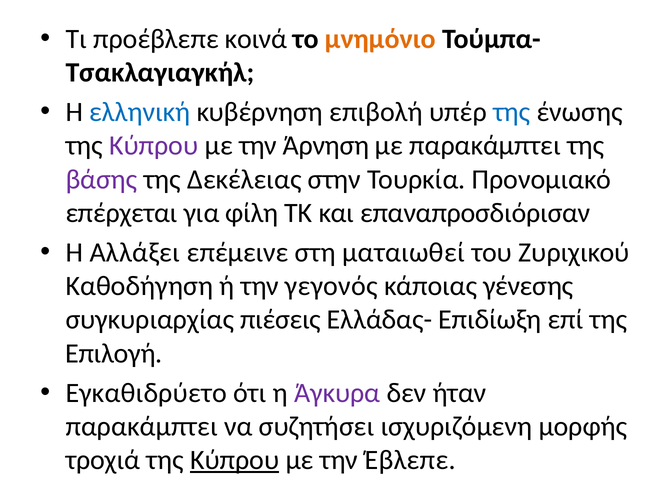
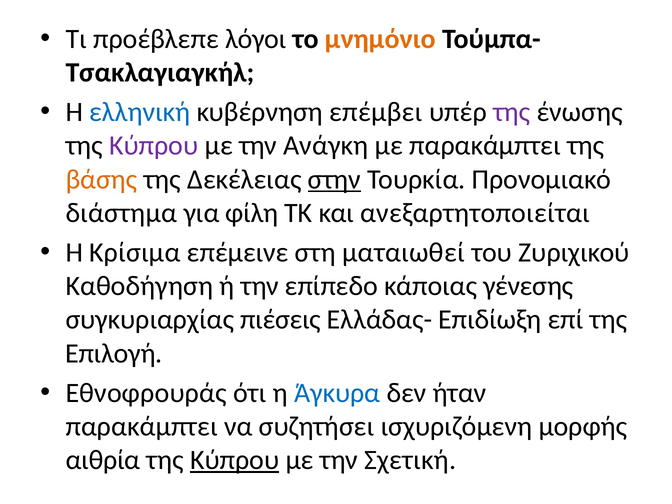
κοινά: κοινά -> λόγοι
επιβολή: επιβολή -> επέμβει
της at (512, 112) colour: blue -> purple
Άρνηση: Άρνηση -> Ανάγκη
βάσης colour: purple -> orange
στην underline: none -> present
επέρχεται: επέρχεται -> διάστημα
επαναπροσδιόρισαν: επαναπροσδιόρισαν -> ανεξαρτητοποιείται
Αλλάξει: Αλλάξει -> Κρίσιμα
γεγονός: γεγονός -> επίπεδο
Εγκαθιδρύετο: Εγκαθιδρύετο -> Εθνοφρουράς
Άγκυρα colour: purple -> blue
τροχιά: τροχιά -> αιθρία
Έβλεπε: Έβλεπε -> Σχετική
